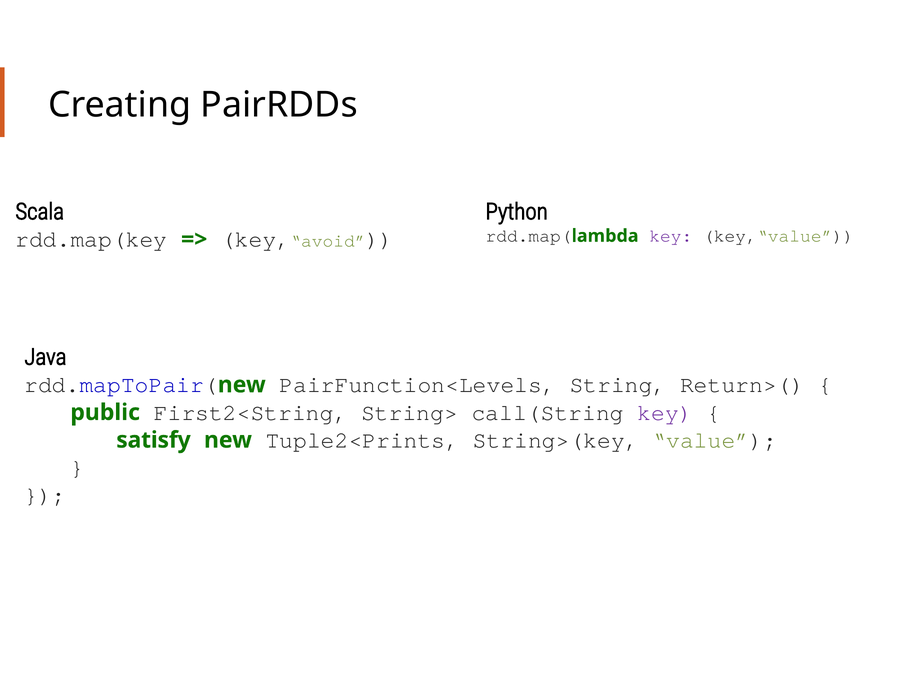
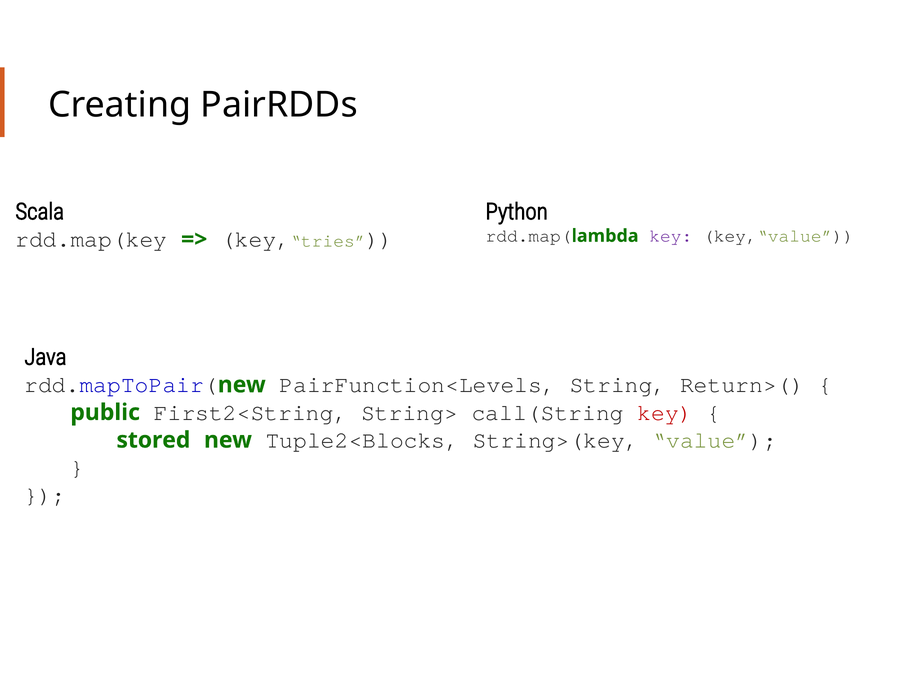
avoid: avoid -> tries
key at (665, 412) colour: purple -> red
satisfy: satisfy -> stored
Tuple2<Prints: Tuple2<Prints -> Tuple2<Blocks
